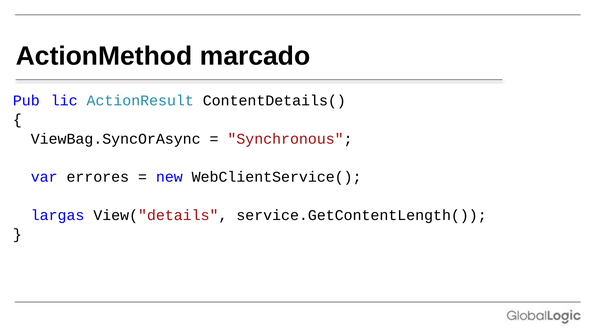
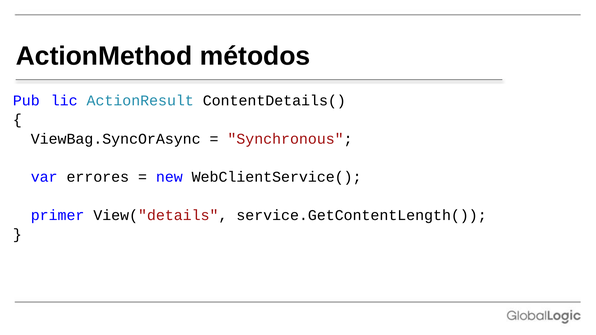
marcado: marcado -> métodos
largas: largas -> primer
